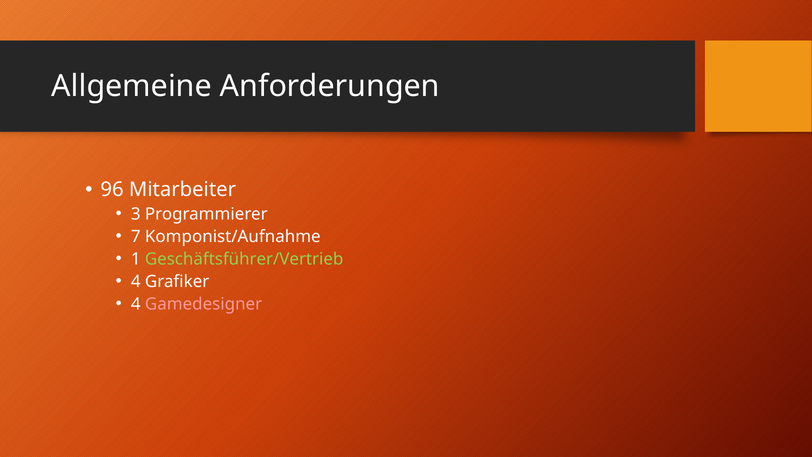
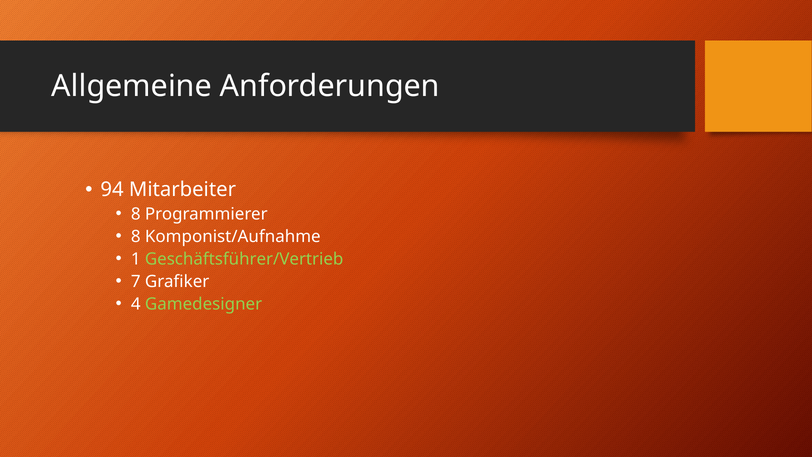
96: 96 -> 94
3 at (136, 214): 3 -> 8
7 at (136, 236): 7 -> 8
4 at (136, 281): 4 -> 7
Gamedesigner colour: pink -> light green
